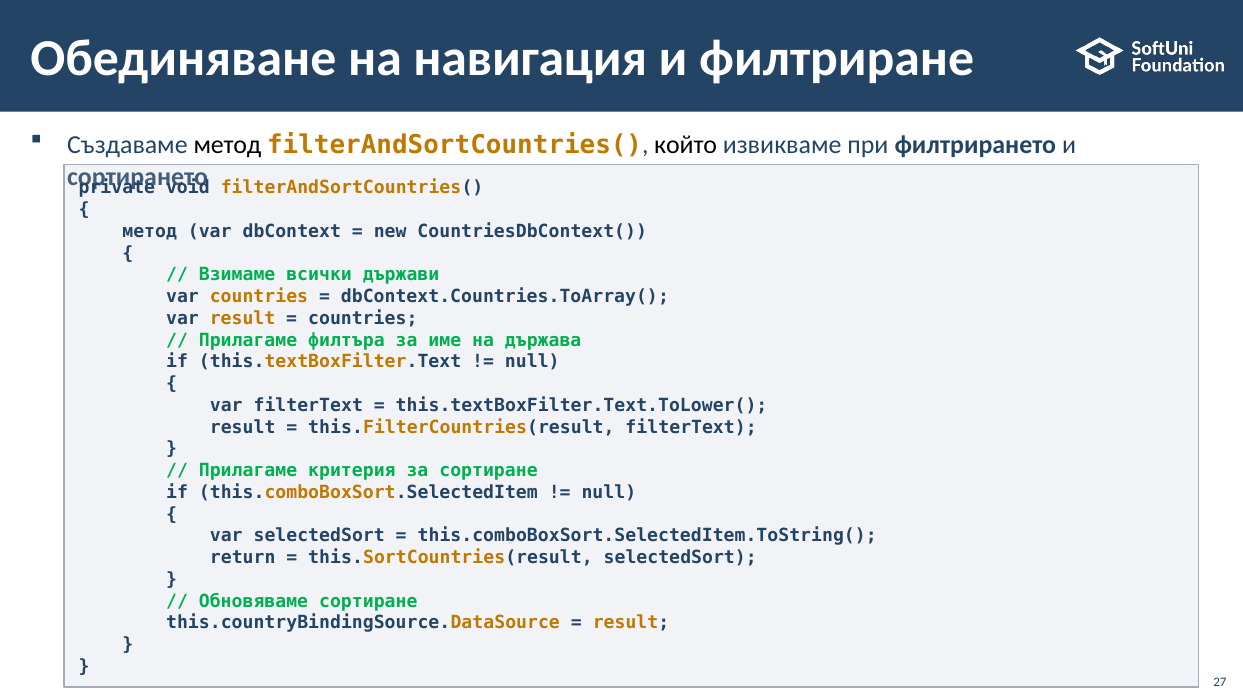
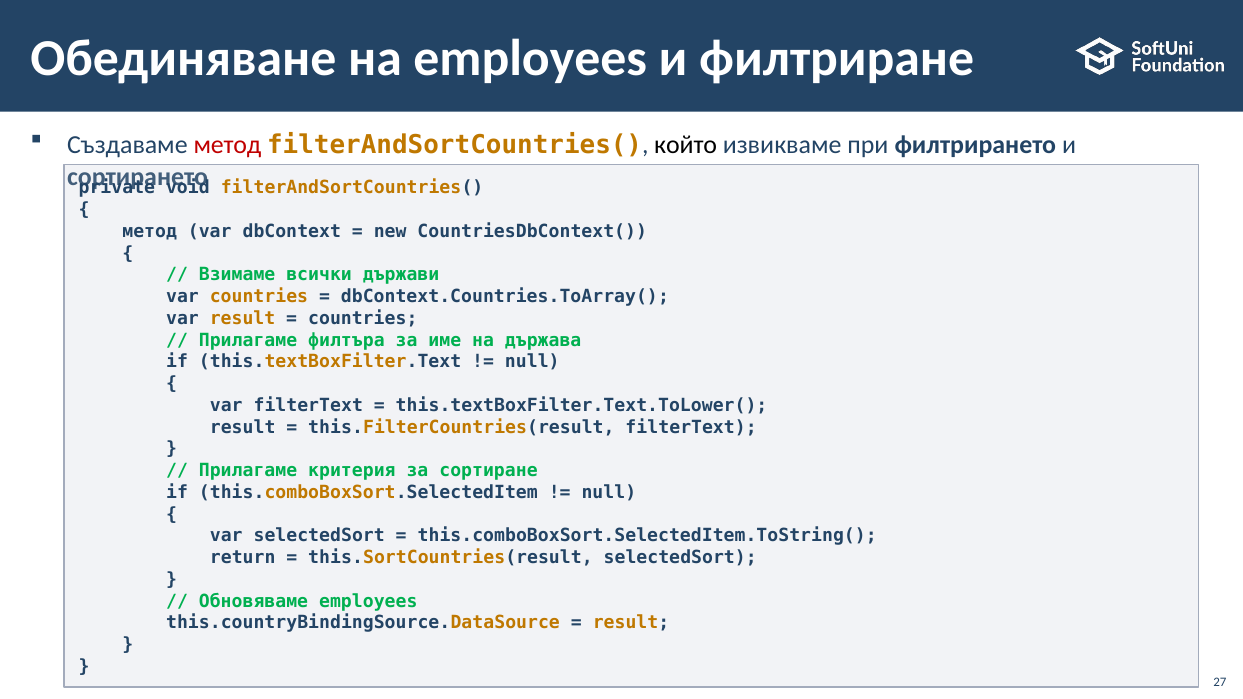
на навигация: навигация -> employees
метод at (227, 145) colour: black -> red
Обновяваме сортиране: сортиране -> employees
